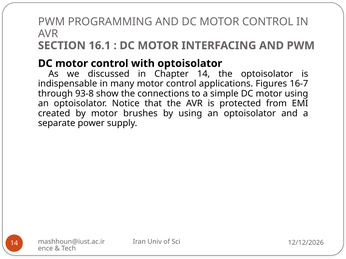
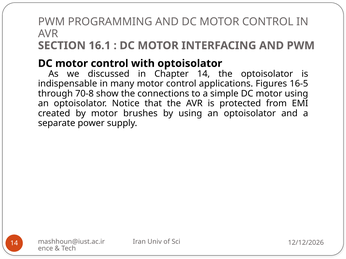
16-7: 16-7 -> 16-5
93-8: 93-8 -> 70-8
